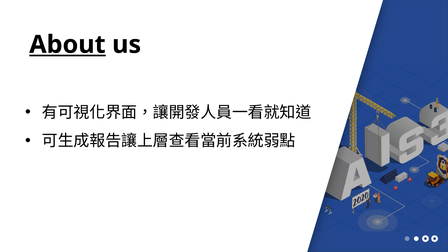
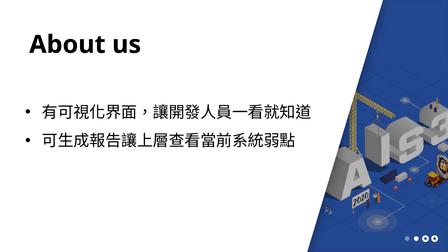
About underline: present -> none
